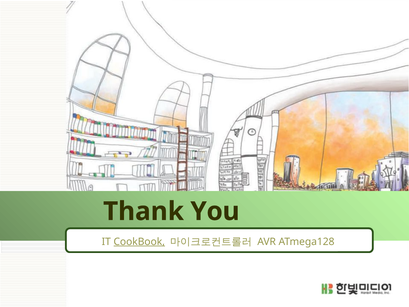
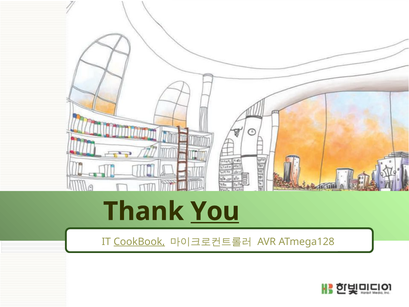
You underline: none -> present
